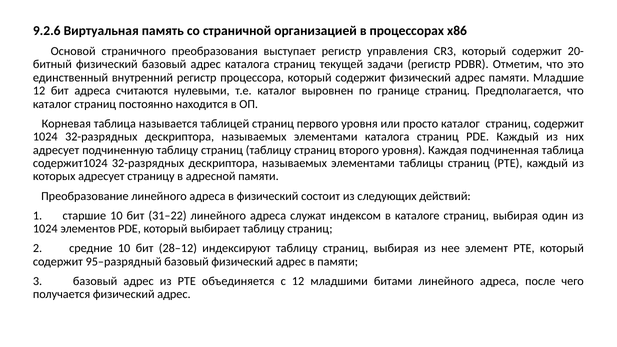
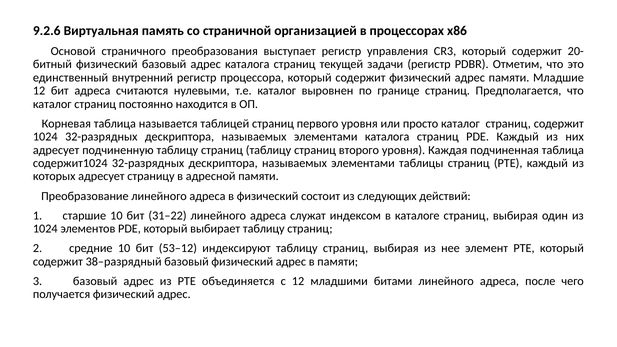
28–12: 28–12 -> 53–12
95–разрядный: 95–разрядный -> 38–разрядный
